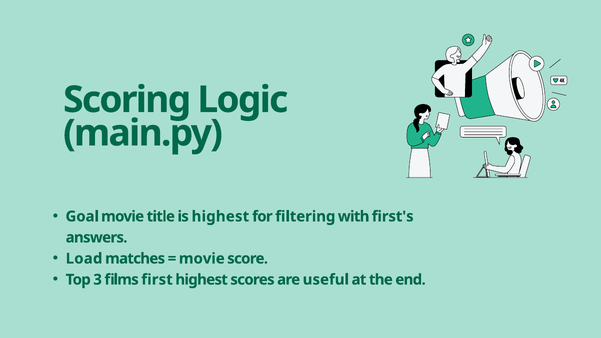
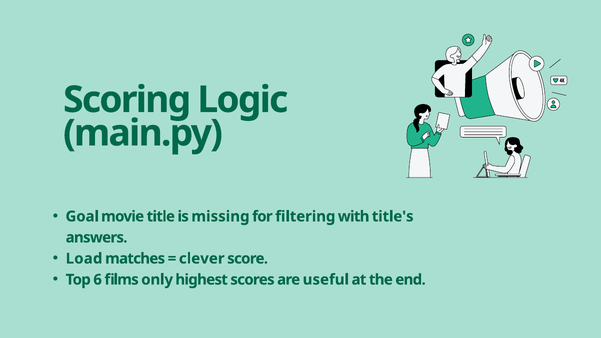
is highest: highest -> missing
first's: first's -> title's
movie at (202, 259): movie -> clever
3: 3 -> 6
first: first -> only
